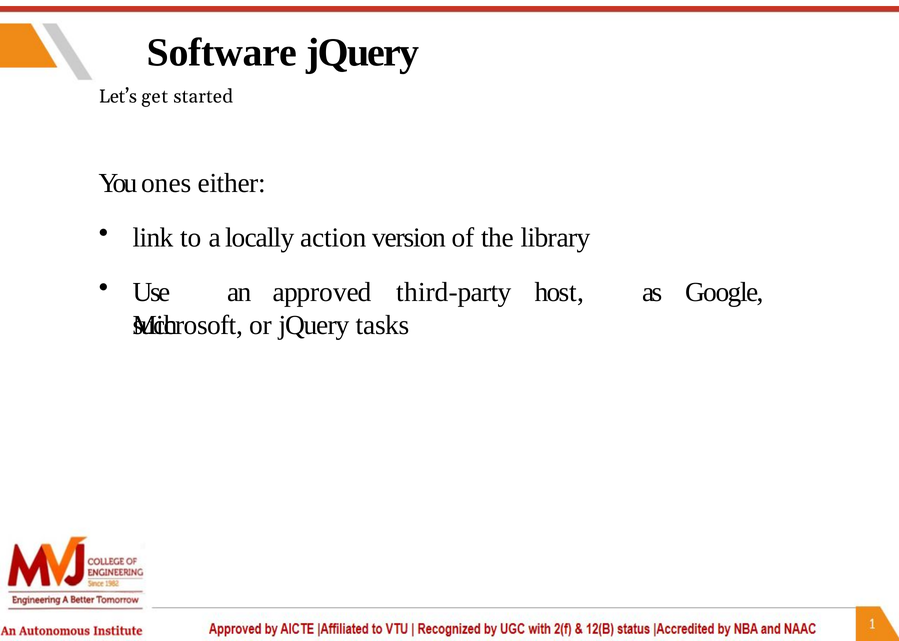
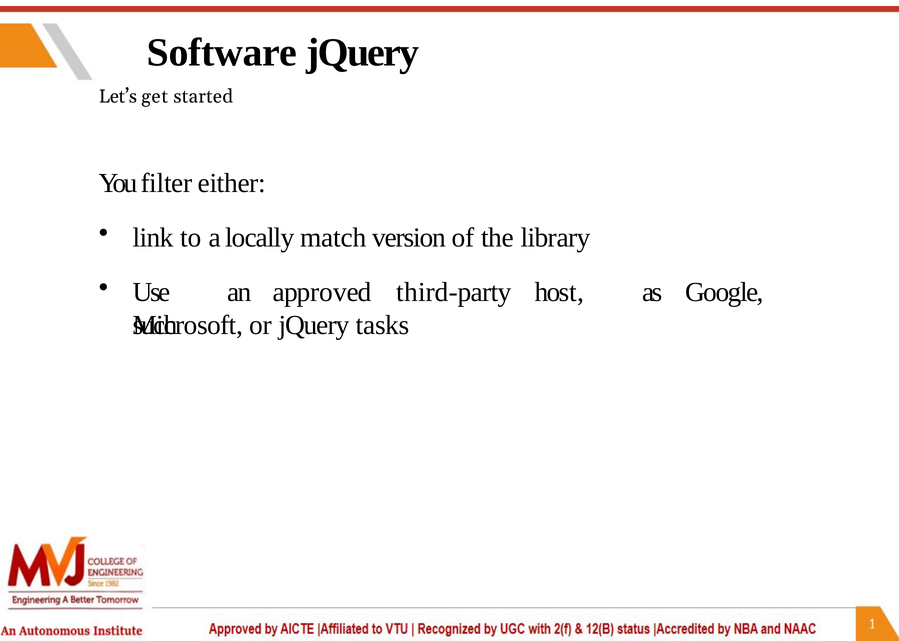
ones: ones -> filter
action: action -> match
